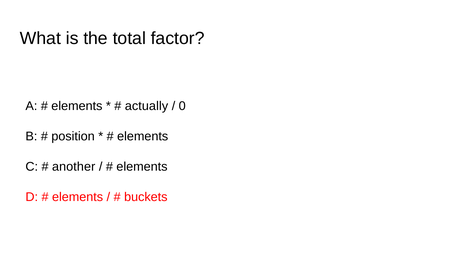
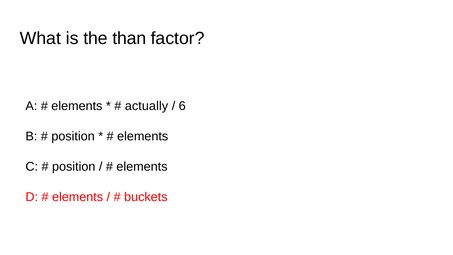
total: total -> than
0: 0 -> 6
another at (74, 167): another -> position
